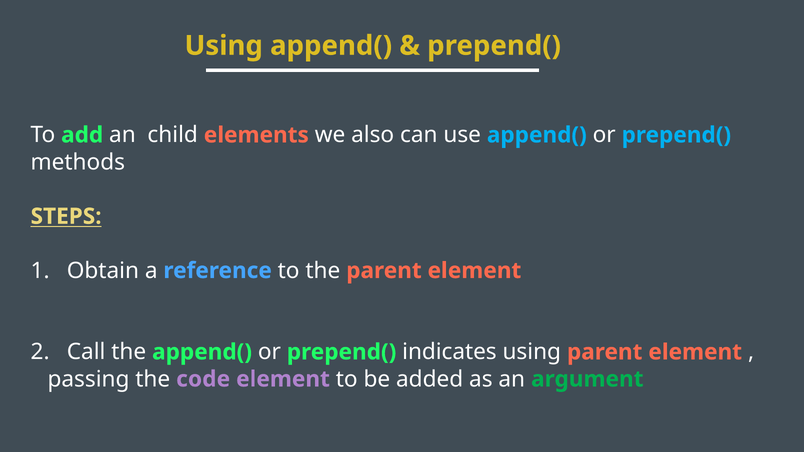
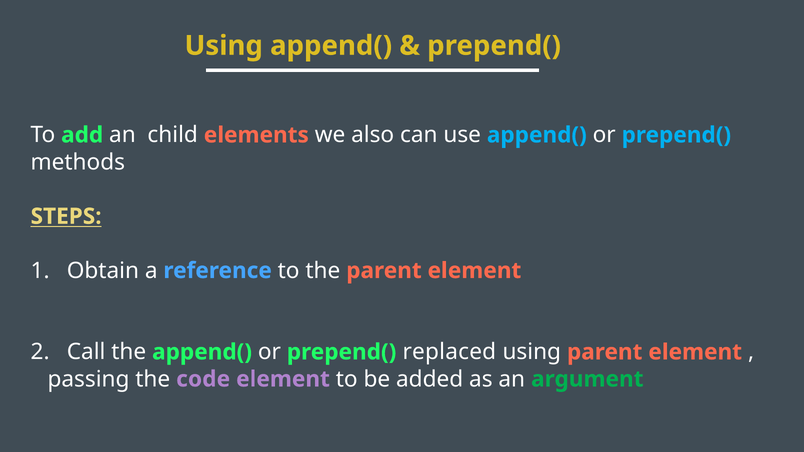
indicates: indicates -> replaced
